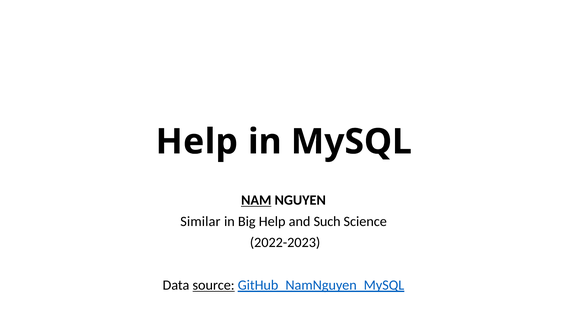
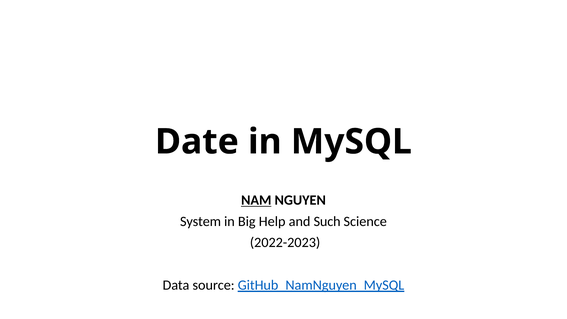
Help at (197, 142): Help -> Date
Similar: Similar -> System
source underline: present -> none
